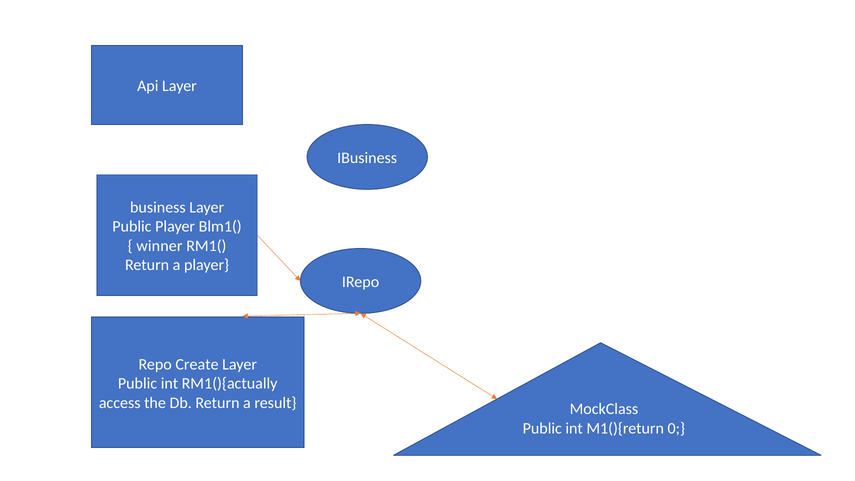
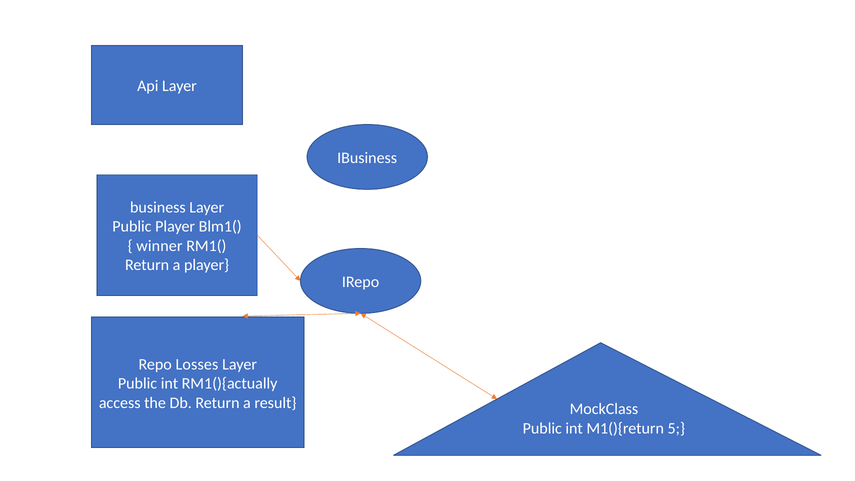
Create: Create -> Losses
0: 0 -> 5
